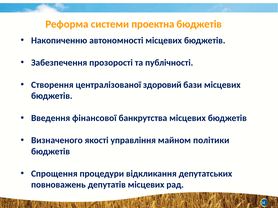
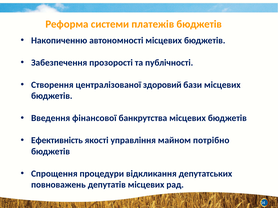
проектна: проектна -> платежів
Визначеного: Визначеного -> Ефективність
політики: політики -> потрібно
